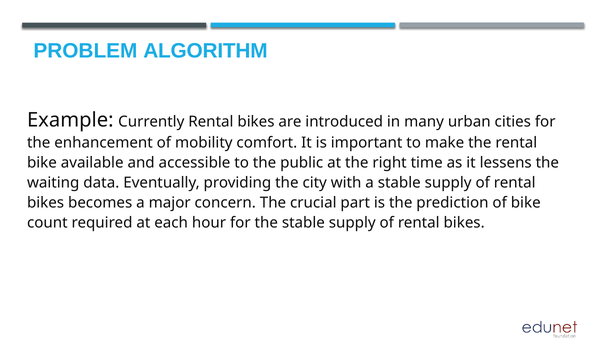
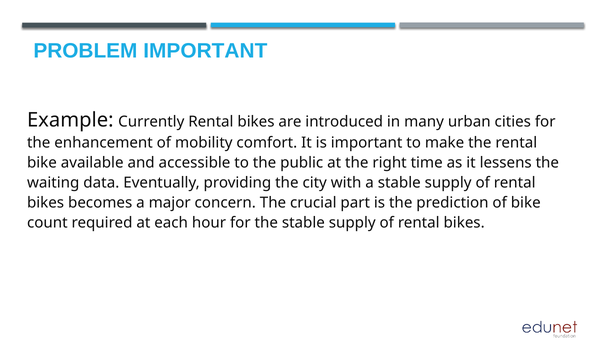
PROBLEM ALGORITHM: ALGORITHM -> IMPORTANT
